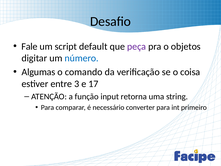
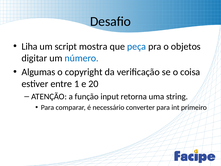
Fale: Fale -> Liha
default: default -> mostra
peça colour: purple -> blue
comando: comando -> copyright
3: 3 -> 1
17: 17 -> 20
